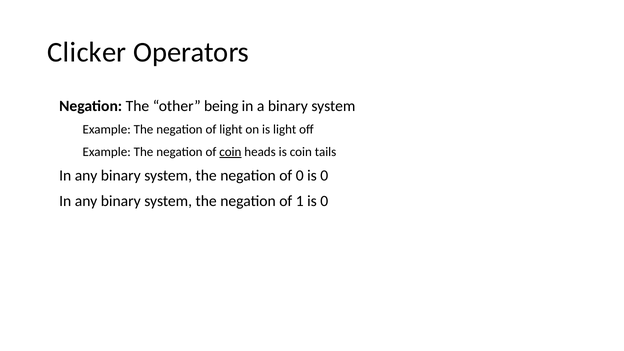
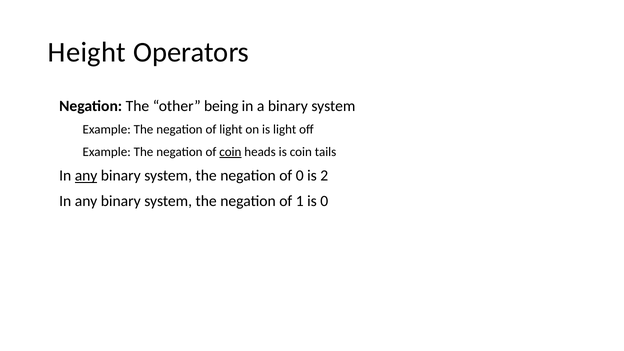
Clicker: Clicker -> Height
any at (86, 176) underline: none -> present
0 is 0: 0 -> 2
